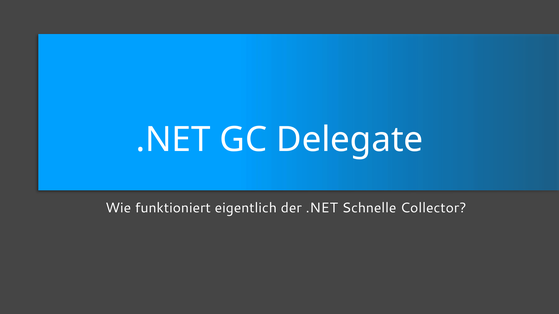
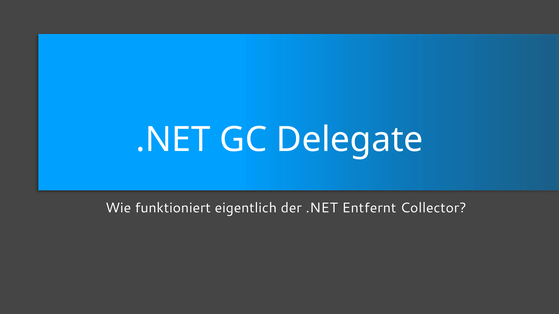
Schnelle: Schnelle -> Entfernt
